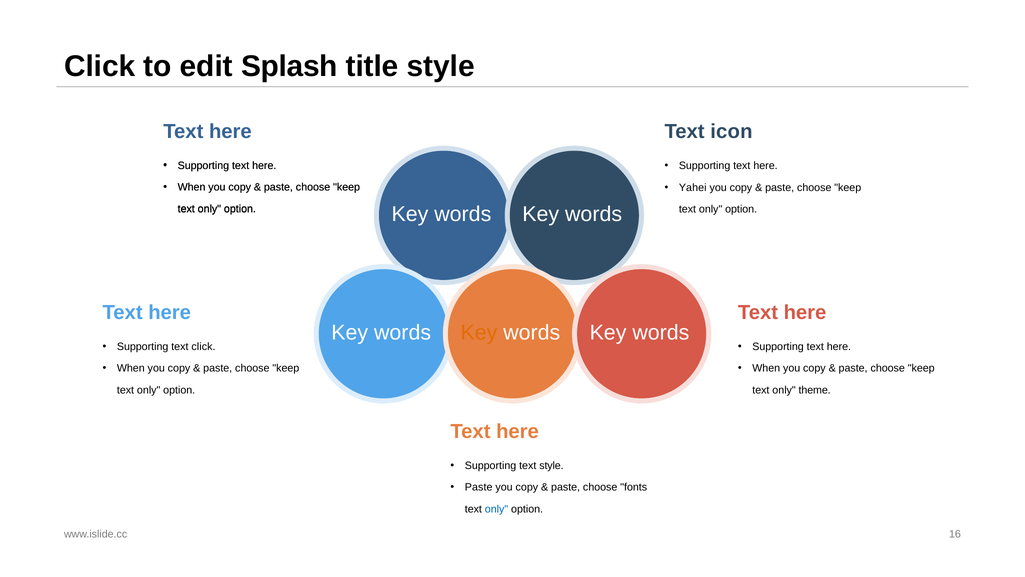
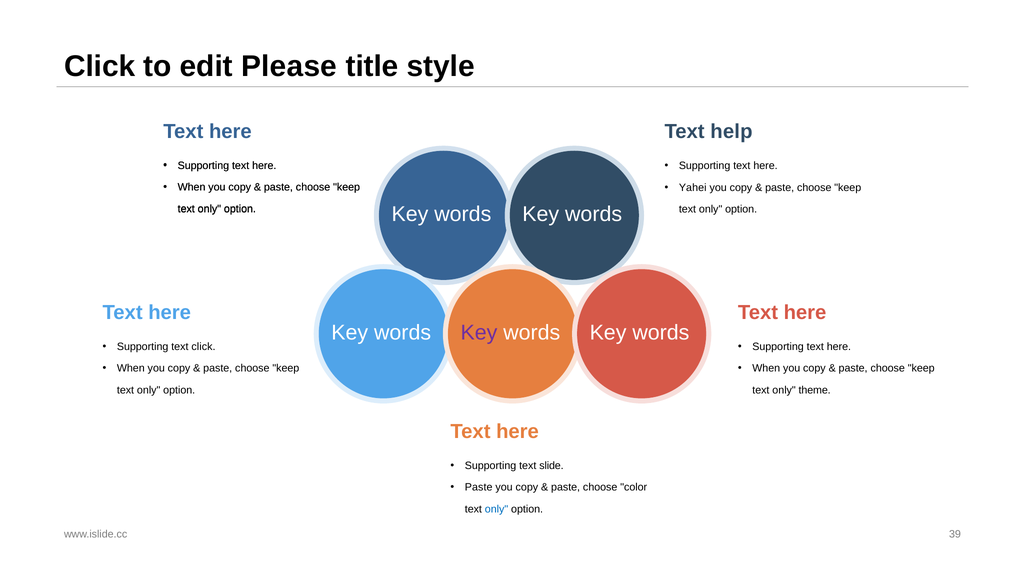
Splash: Splash -> Please
icon: icon -> help
Key at (479, 332) colour: orange -> purple
text style: style -> slide
fonts: fonts -> color
16: 16 -> 39
